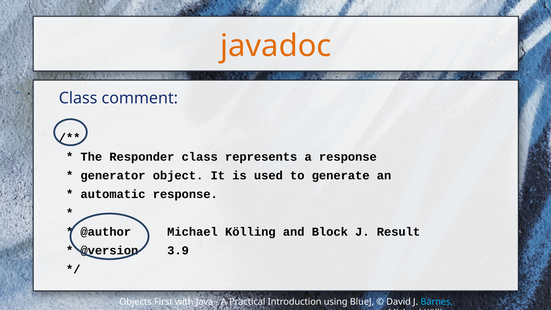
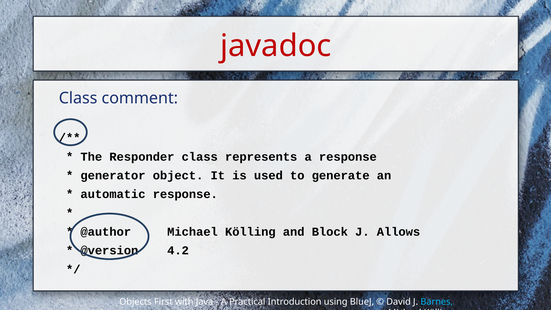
javadoc colour: orange -> red
Result: Result -> Allows
3.9: 3.9 -> 4.2
